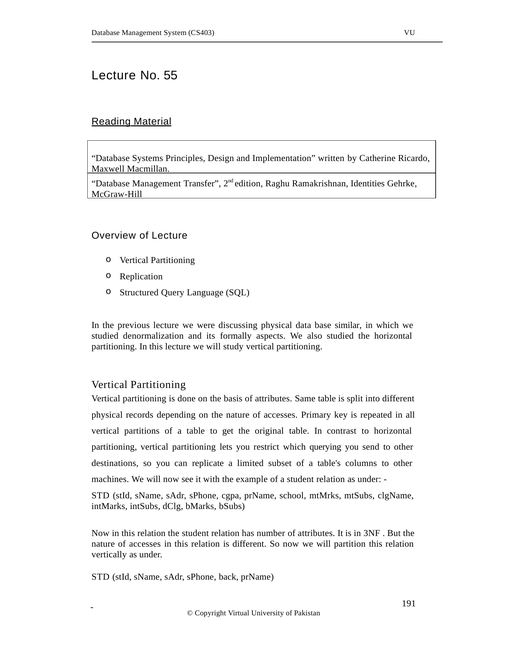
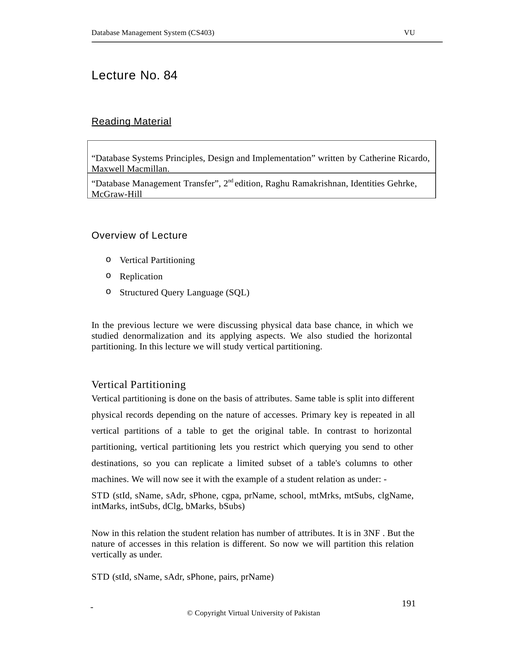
55: 55 -> 84
similar: similar -> chance
formally: formally -> applying
back: back -> pairs
